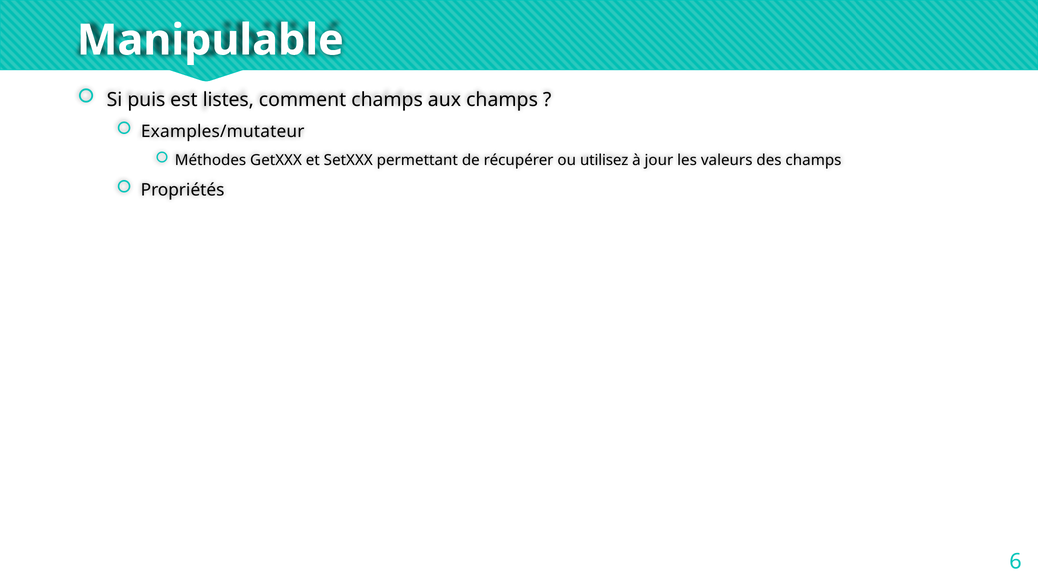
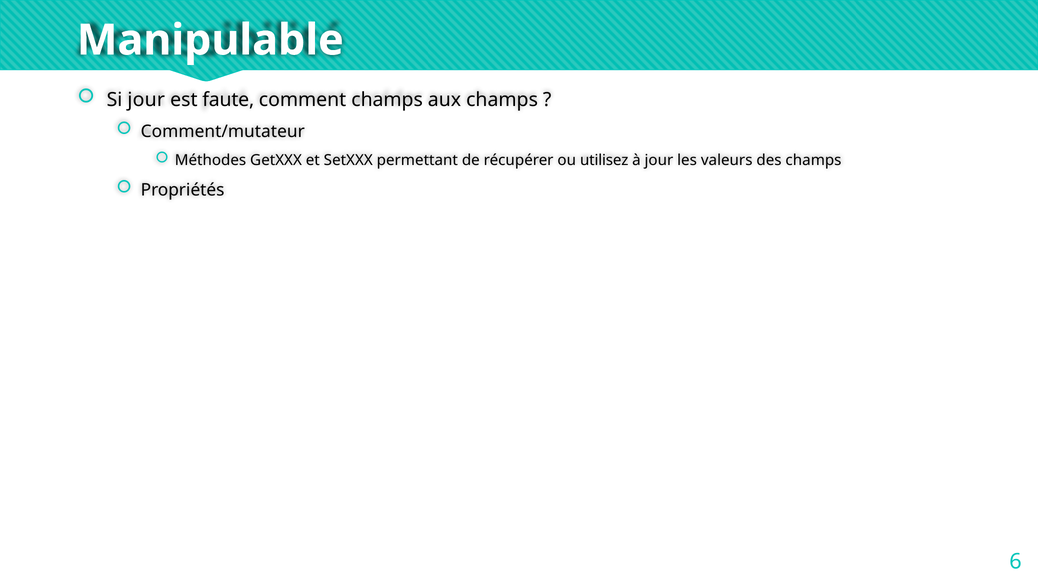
Si puis: puis -> jour
listes: listes -> faute
Examples/mutateur: Examples/mutateur -> Comment/mutateur
